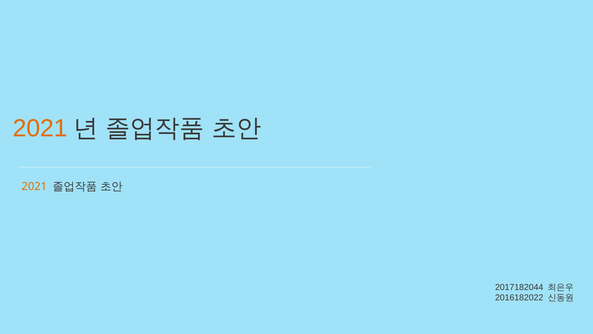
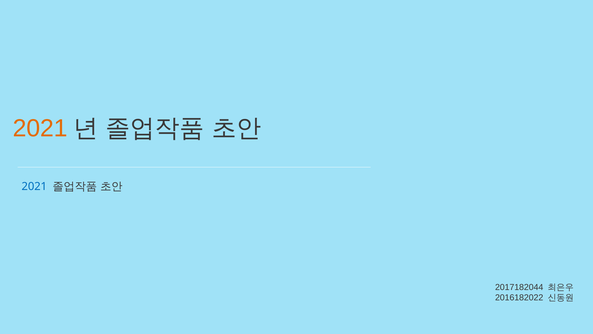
2021 at (34, 186) colour: orange -> blue
